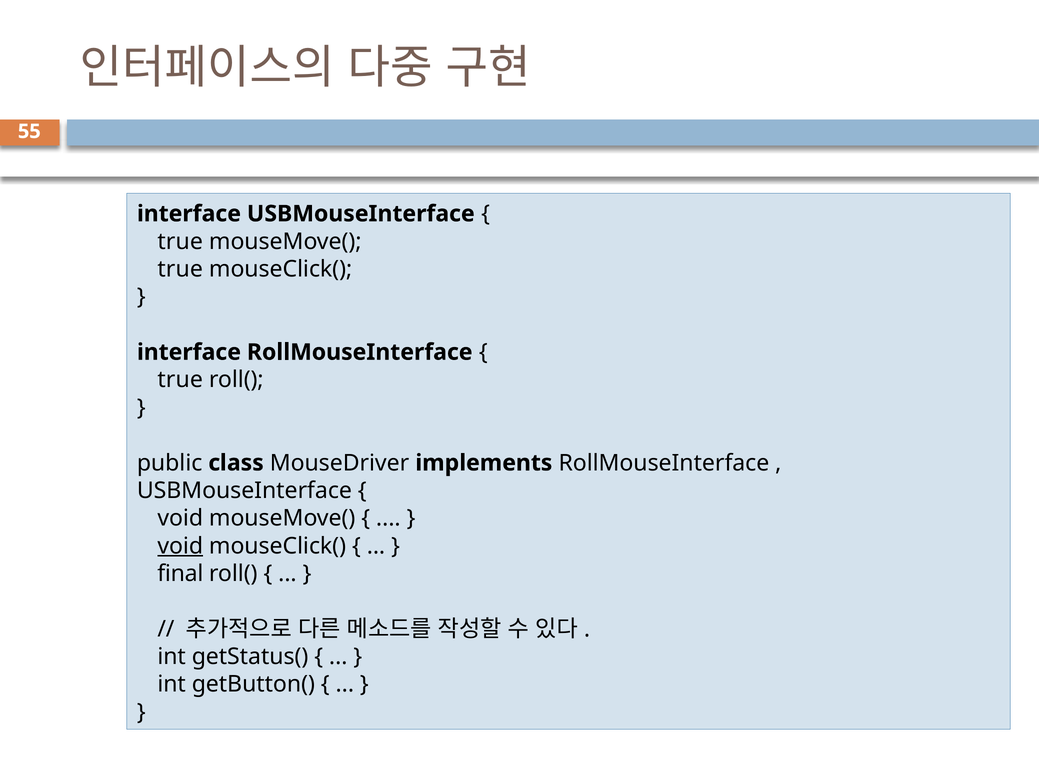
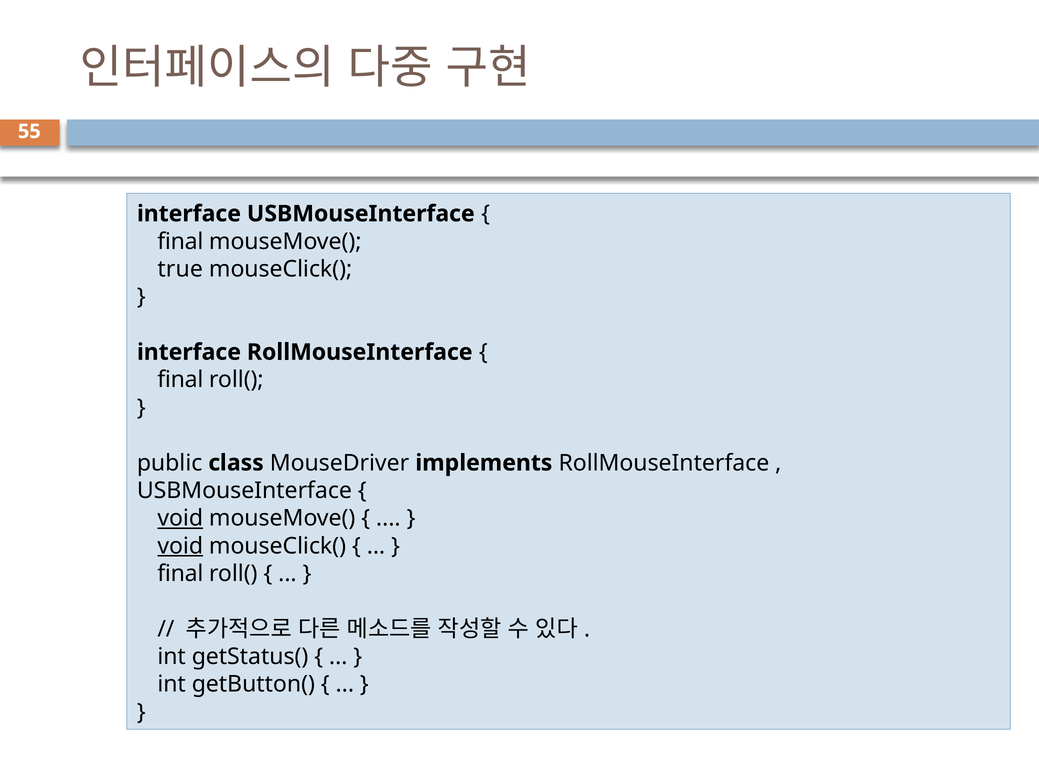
true at (180, 242): true -> final
true at (180, 380): true -> final
void at (180, 518) underline: none -> present
